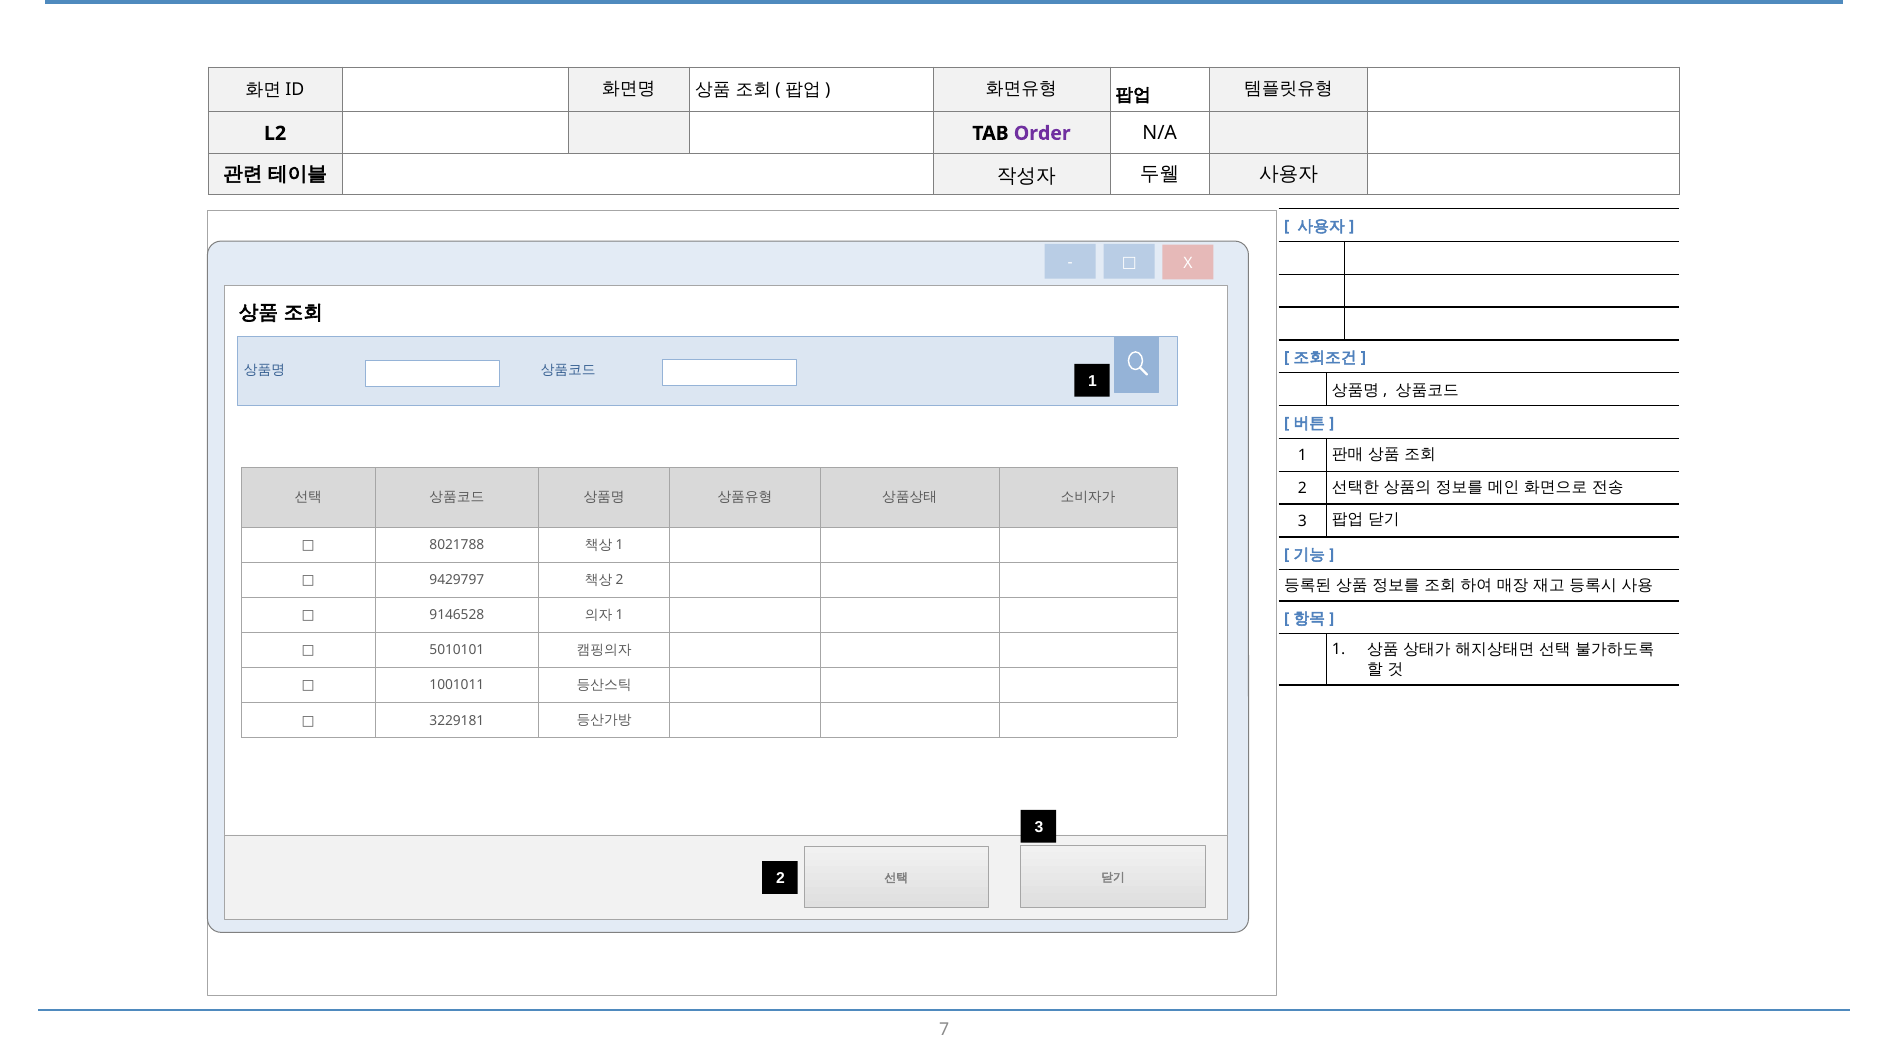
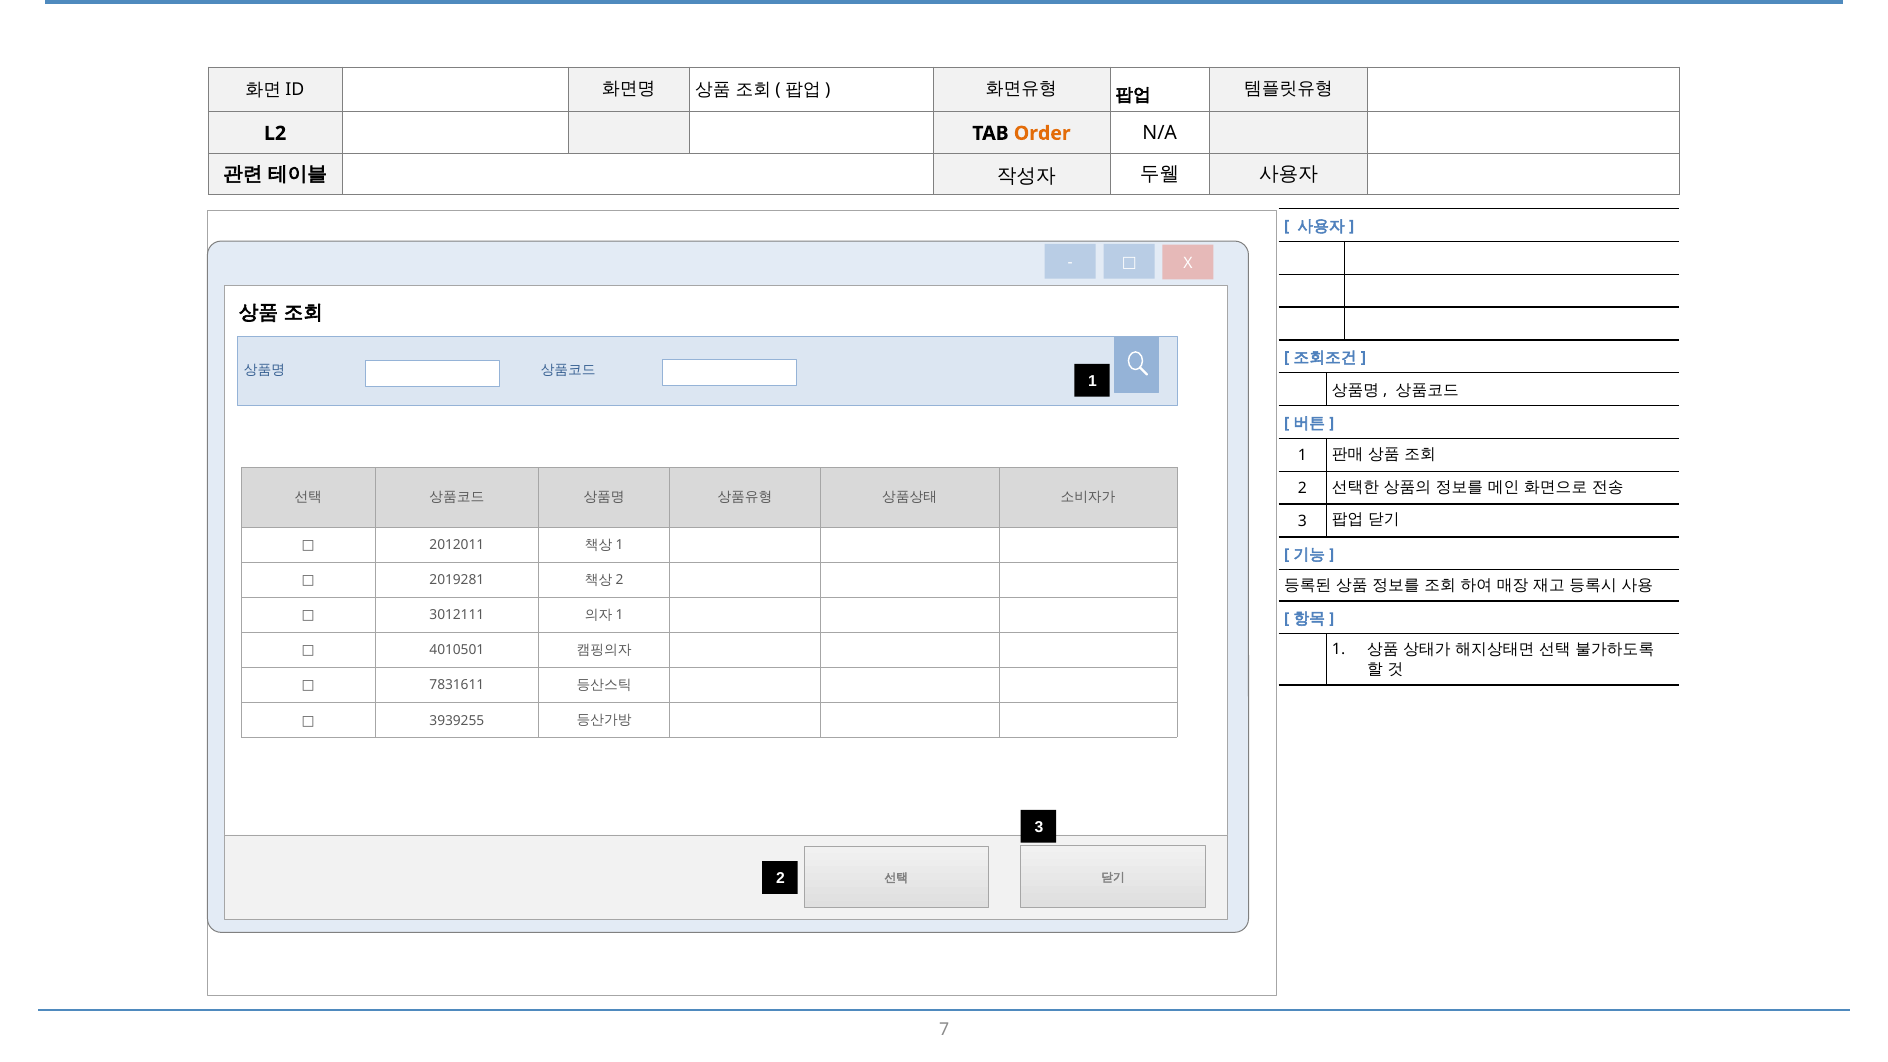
Order colour: purple -> orange
8021788: 8021788 -> 2012011
9429797: 9429797 -> 2019281
9146528: 9146528 -> 3012111
5010101: 5010101 -> 4010501
1001011: 1001011 -> 7831611
3229181: 3229181 -> 3939255
